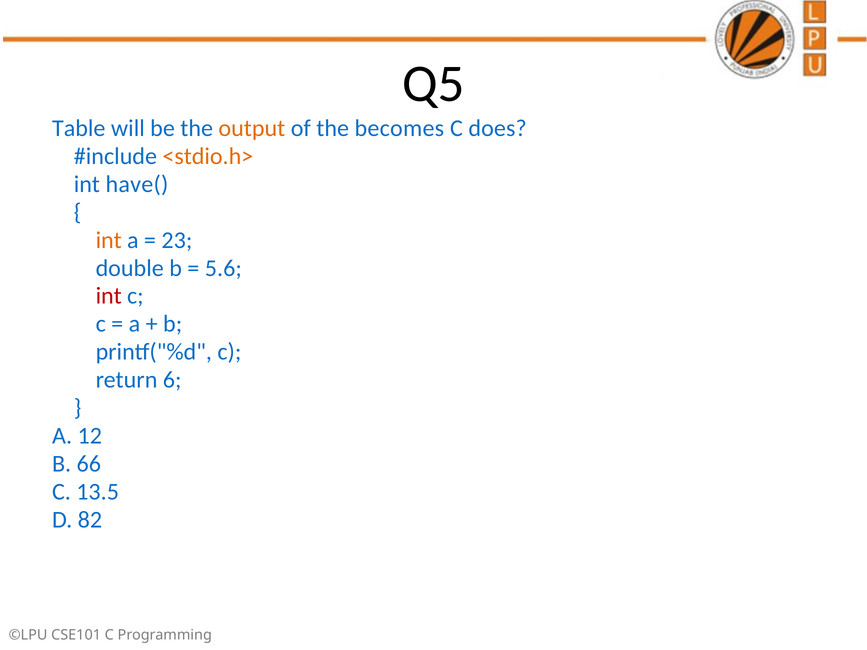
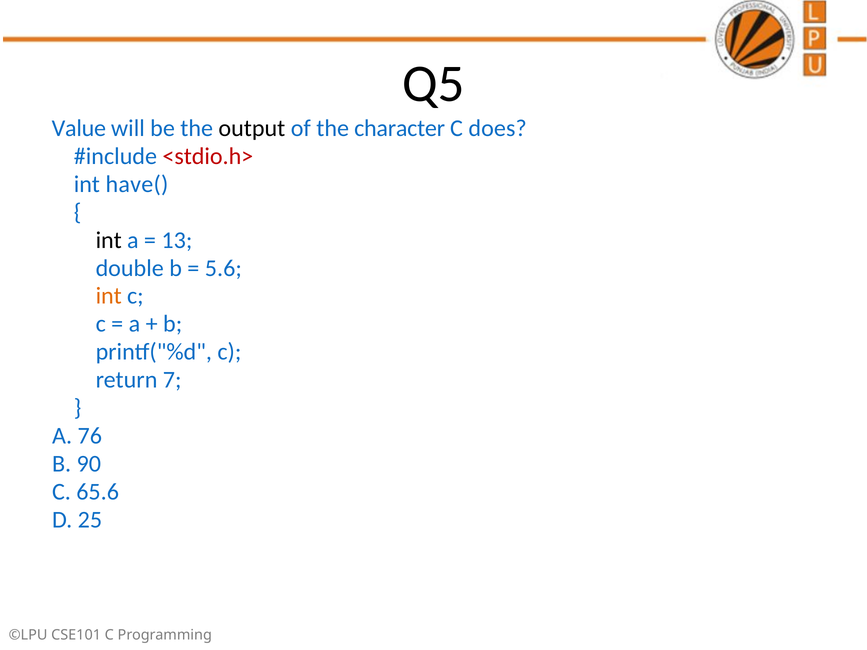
Table: Table -> Value
output colour: orange -> black
becomes: becomes -> character
<stdio.h> colour: orange -> red
int at (109, 240) colour: orange -> black
23: 23 -> 13
int at (109, 296) colour: red -> orange
6: 6 -> 7
12: 12 -> 76
66: 66 -> 90
13.5: 13.5 -> 65.6
82: 82 -> 25
